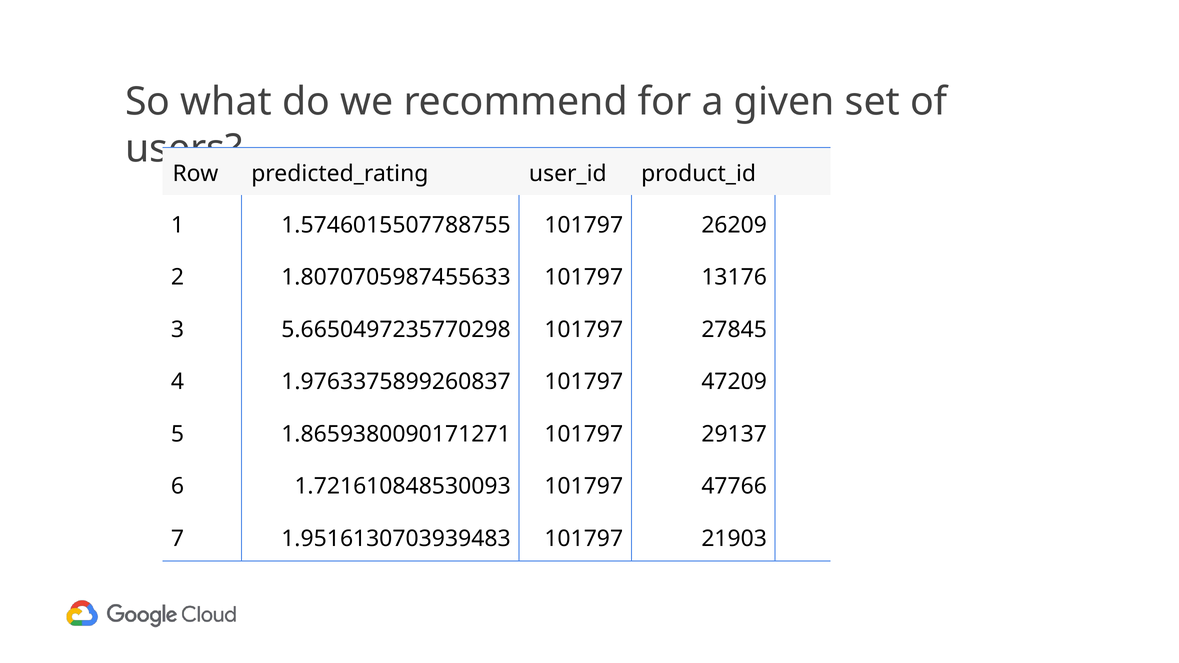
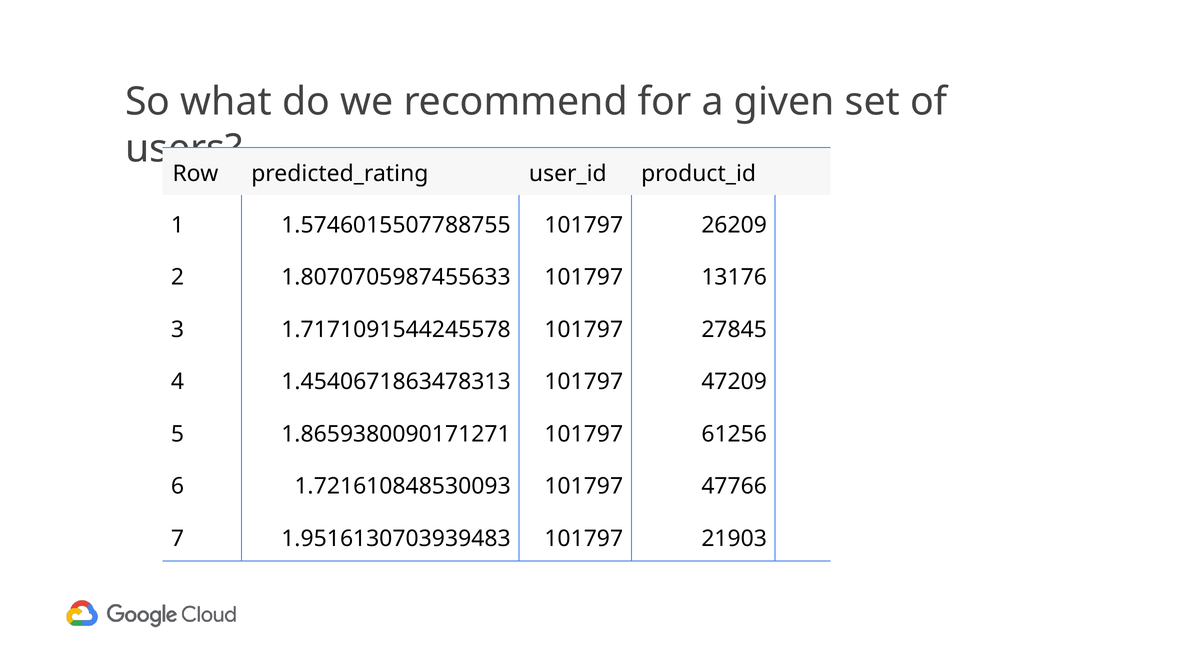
5.6650497235770298: 5.6650497235770298 -> 1.7171091544245578
1.9763375899260837: 1.9763375899260837 -> 1.4540671863478313
29137: 29137 -> 61256
